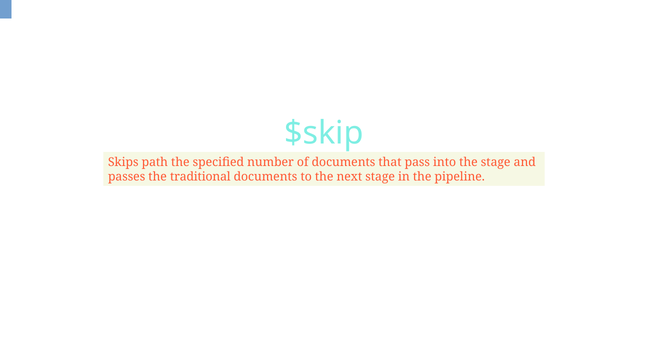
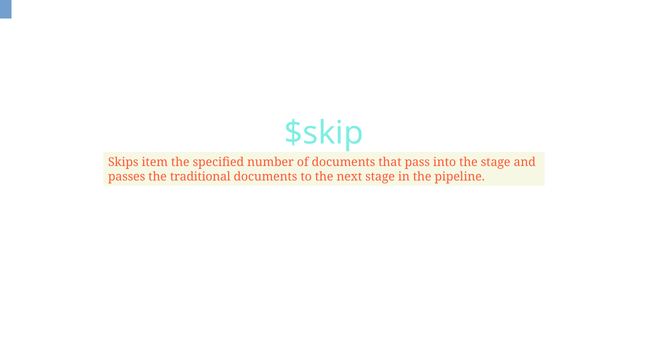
path: path -> item
